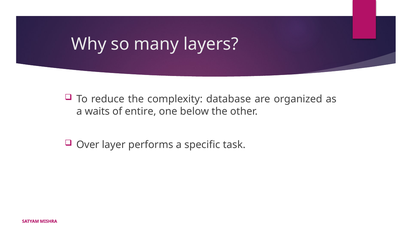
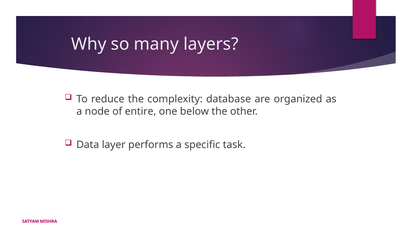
waits: waits -> node
Over: Over -> Data
